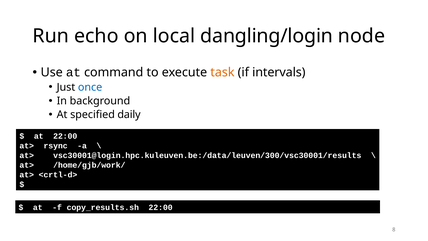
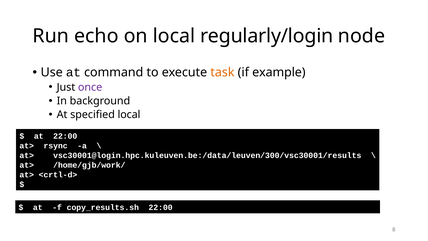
dangling/login: dangling/login -> regularly/login
intervals: intervals -> example
once colour: blue -> purple
specified daily: daily -> local
